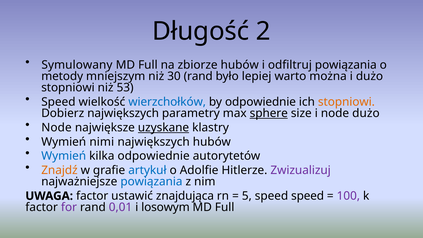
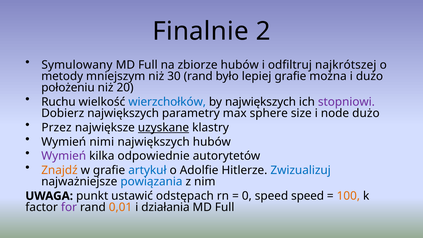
Długość: Długość -> Finalnie
odfiltruj powiązania: powiązania -> najkrótszej
lepiej warto: warto -> grafie
stopniowi at (68, 88): stopniowi -> położeniu
53: 53 -> 20
Speed at (58, 102): Speed -> Ruchu
by odpowiednie: odpowiednie -> największych
stopniowi at (346, 102) colour: orange -> purple
sphere underline: present -> none
Node at (57, 127): Node -> Przez
Wymień at (64, 156) colour: blue -> purple
Zwizualizuj colour: purple -> blue
UWAGA factor: factor -> punkt
znajdująca: znajdująca -> odstępach
5: 5 -> 0
100 colour: purple -> orange
0,01 colour: purple -> orange
losowym: losowym -> działania
